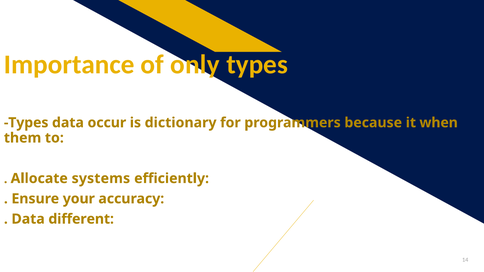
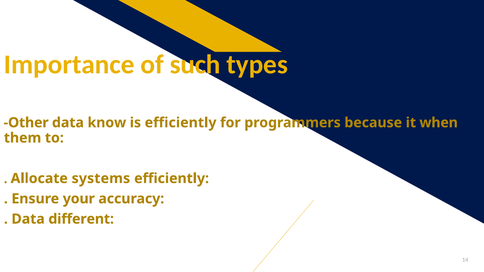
only: only -> such
Types at (26, 123): Types -> Other
occur: occur -> know
is dictionary: dictionary -> efficiently
